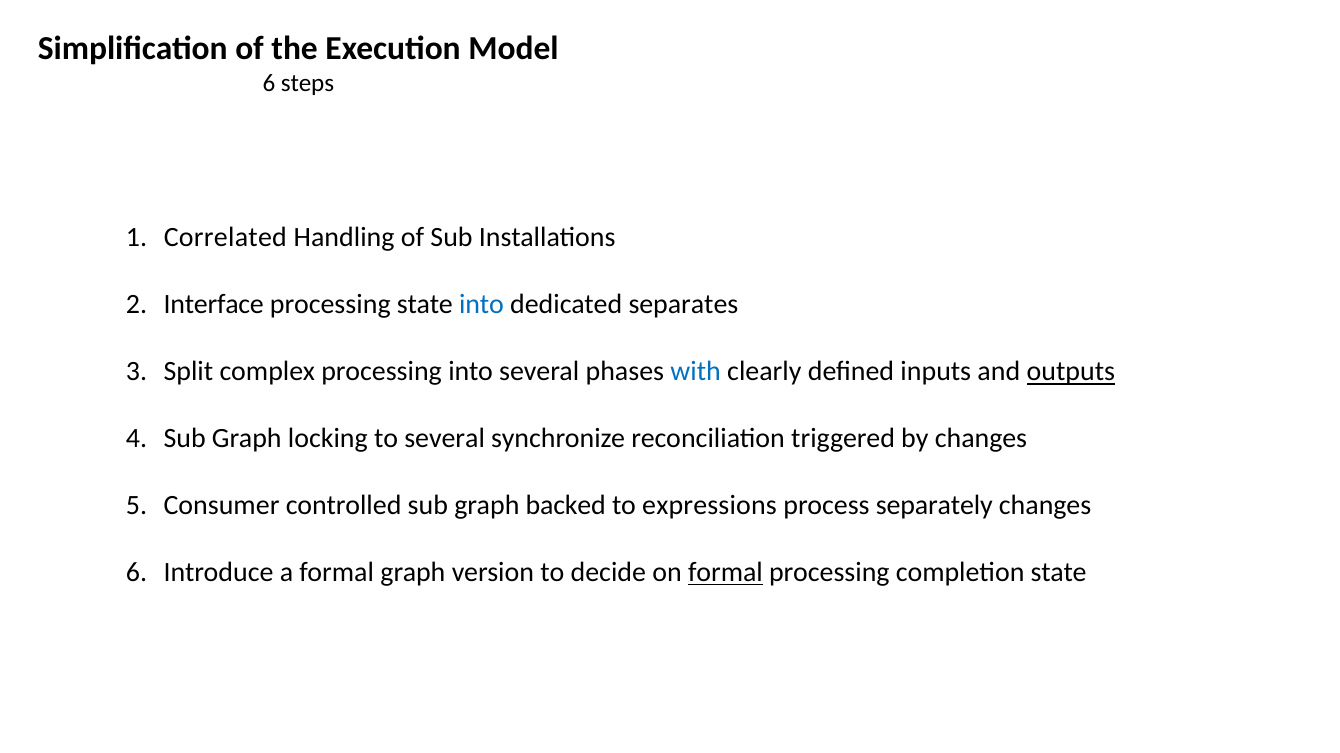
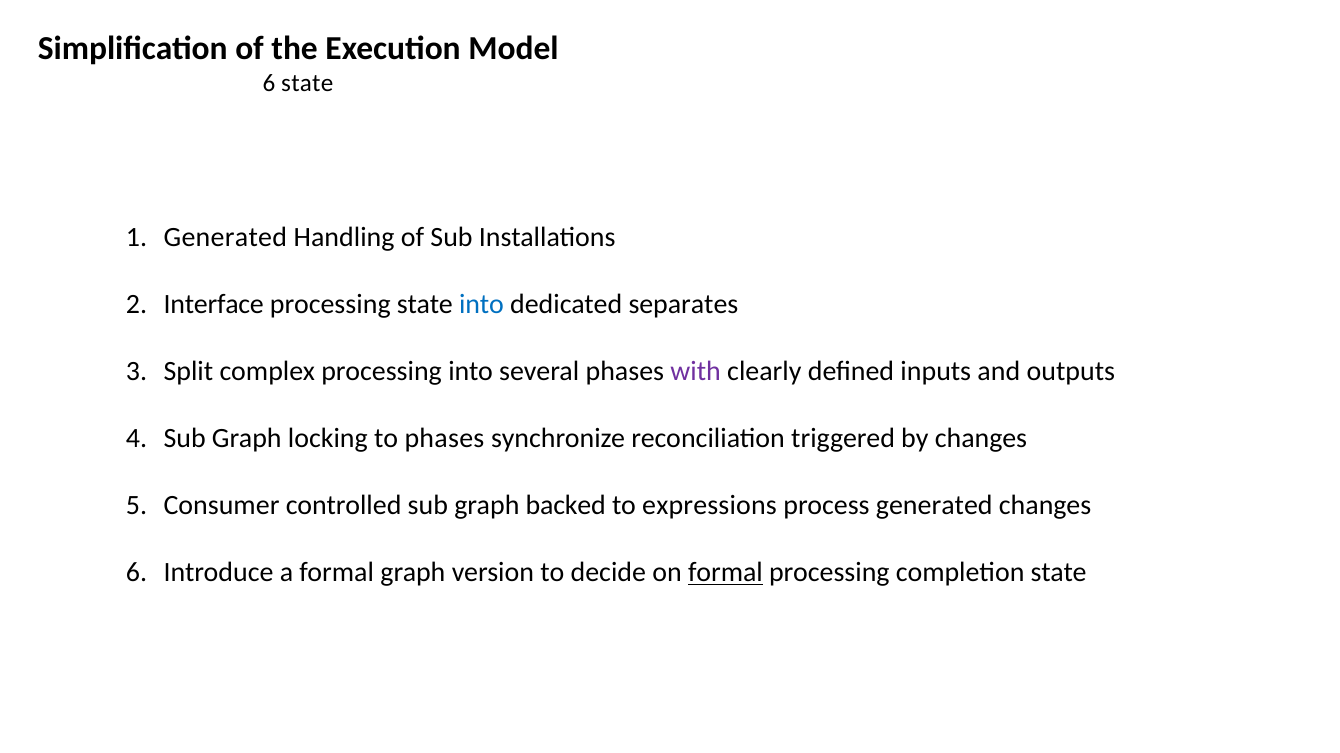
6 steps: steps -> state
Correlated at (225, 238): Correlated -> Generated
with colour: blue -> purple
outputs underline: present -> none
to several: several -> phases
process separately: separately -> generated
